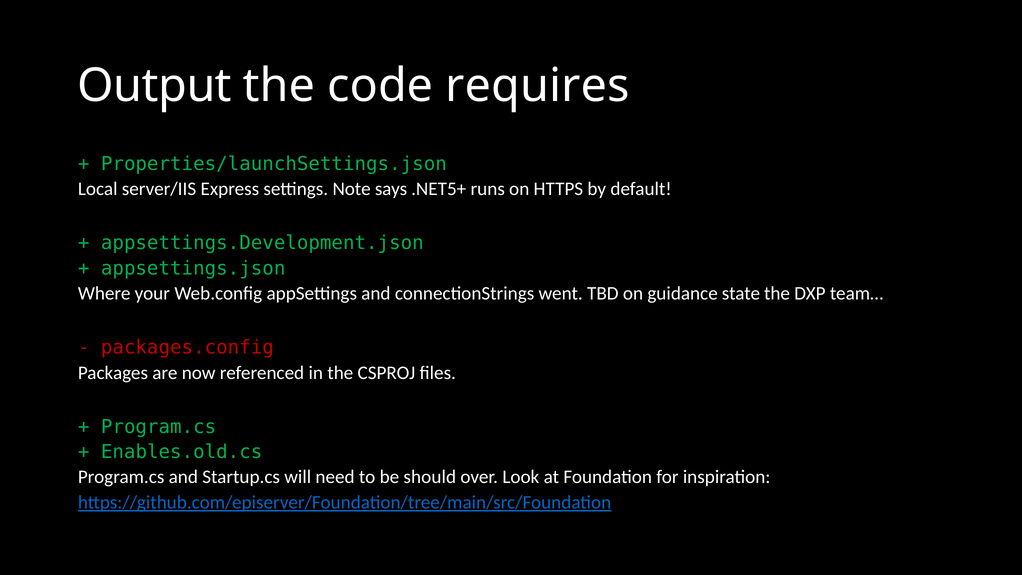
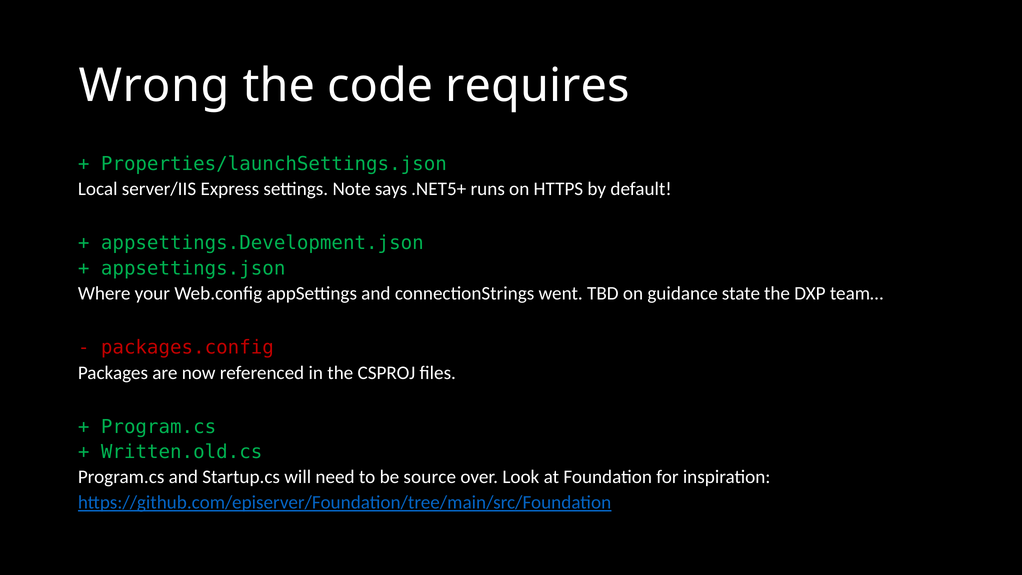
Output: Output -> Wrong
Enables.old.cs: Enables.old.cs -> Written.old.cs
should: should -> source
